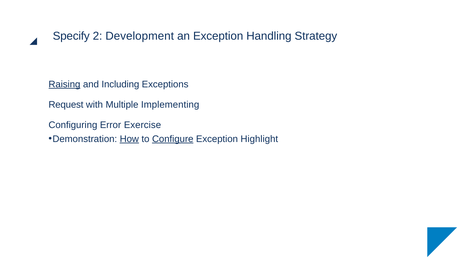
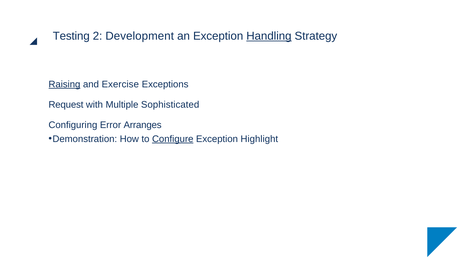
Specify: Specify -> Testing
Handling underline: none -> present
Including: Including -> Exercise
Implementing: Implementing -> Sophisticated
Exercise: Exercise -> Arranges
How underline: present -> none
